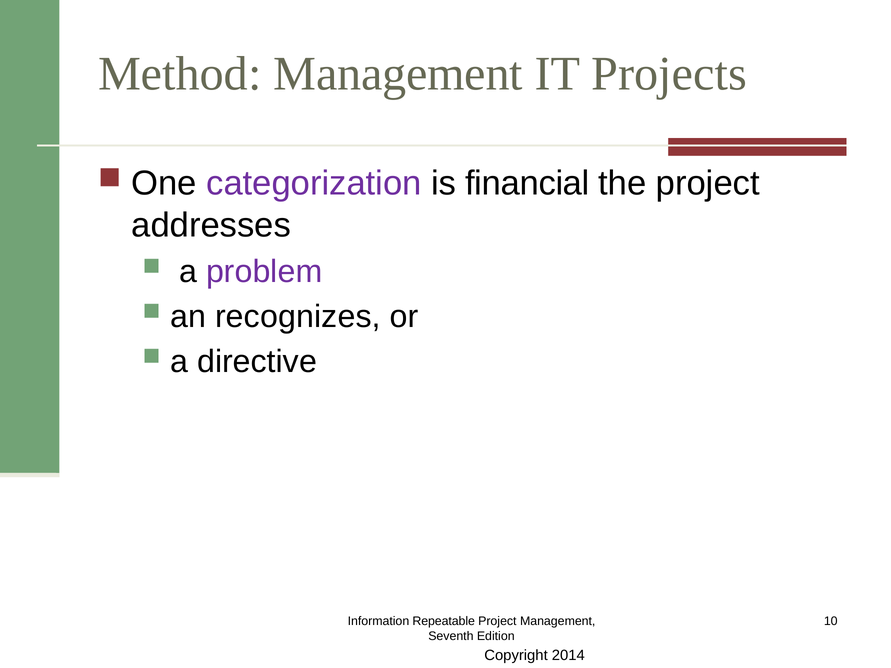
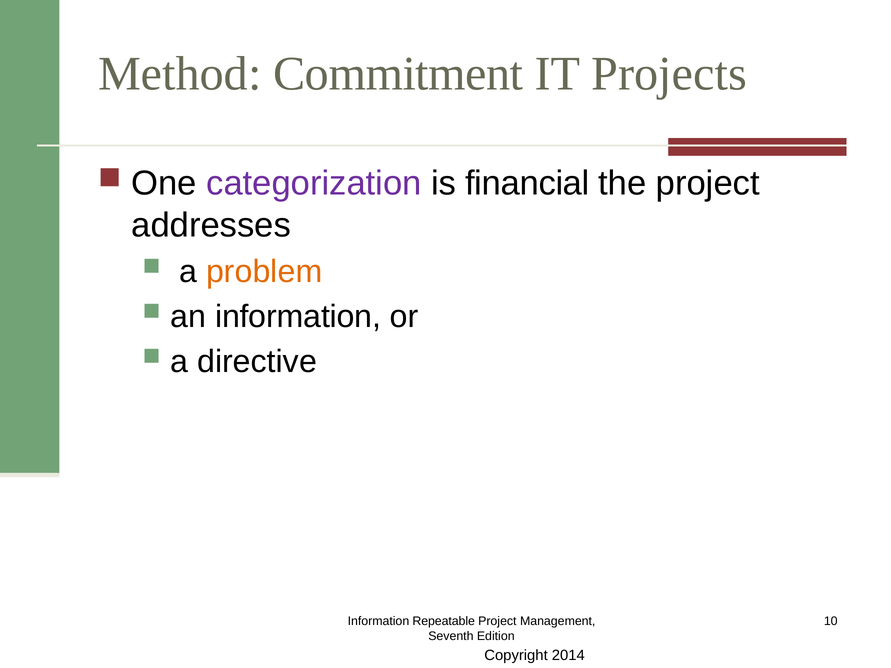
Method Management: Management -> Commitment
problem colour: purple -> orange
an recognizes: recognizes -> information
